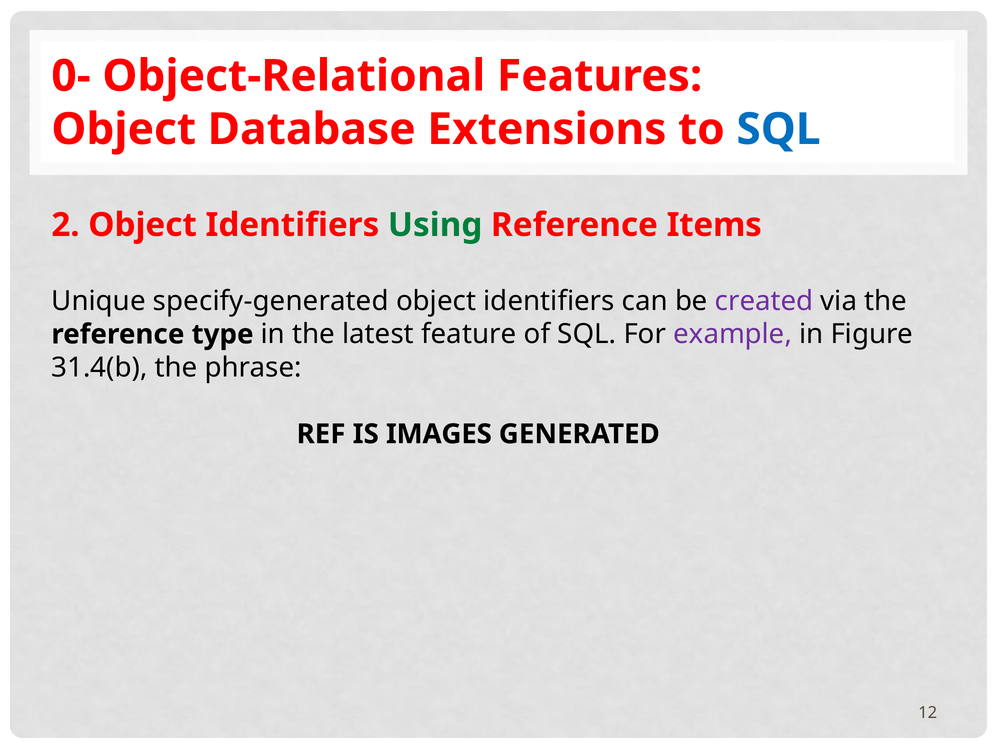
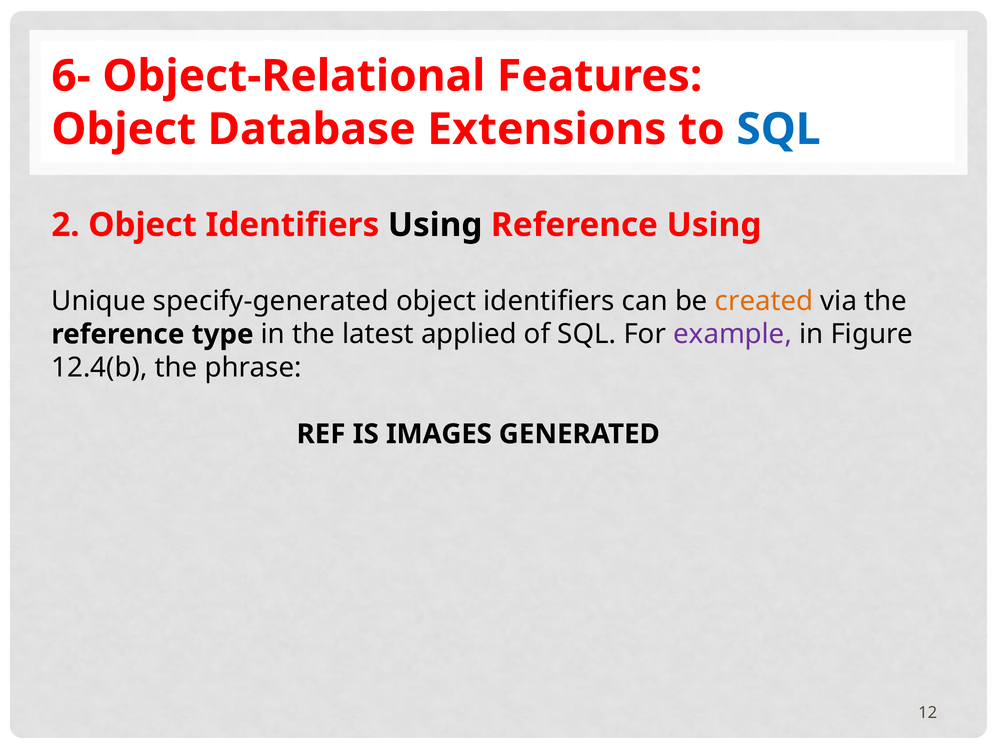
0-: 0- -> 6-
Using at (435, 225) colour: green -> black
Reference Items: Items -> Using
created colour: purple -> orange
feature: feature -> applied
31.4(b: 31.4(b -> 12.4(b
